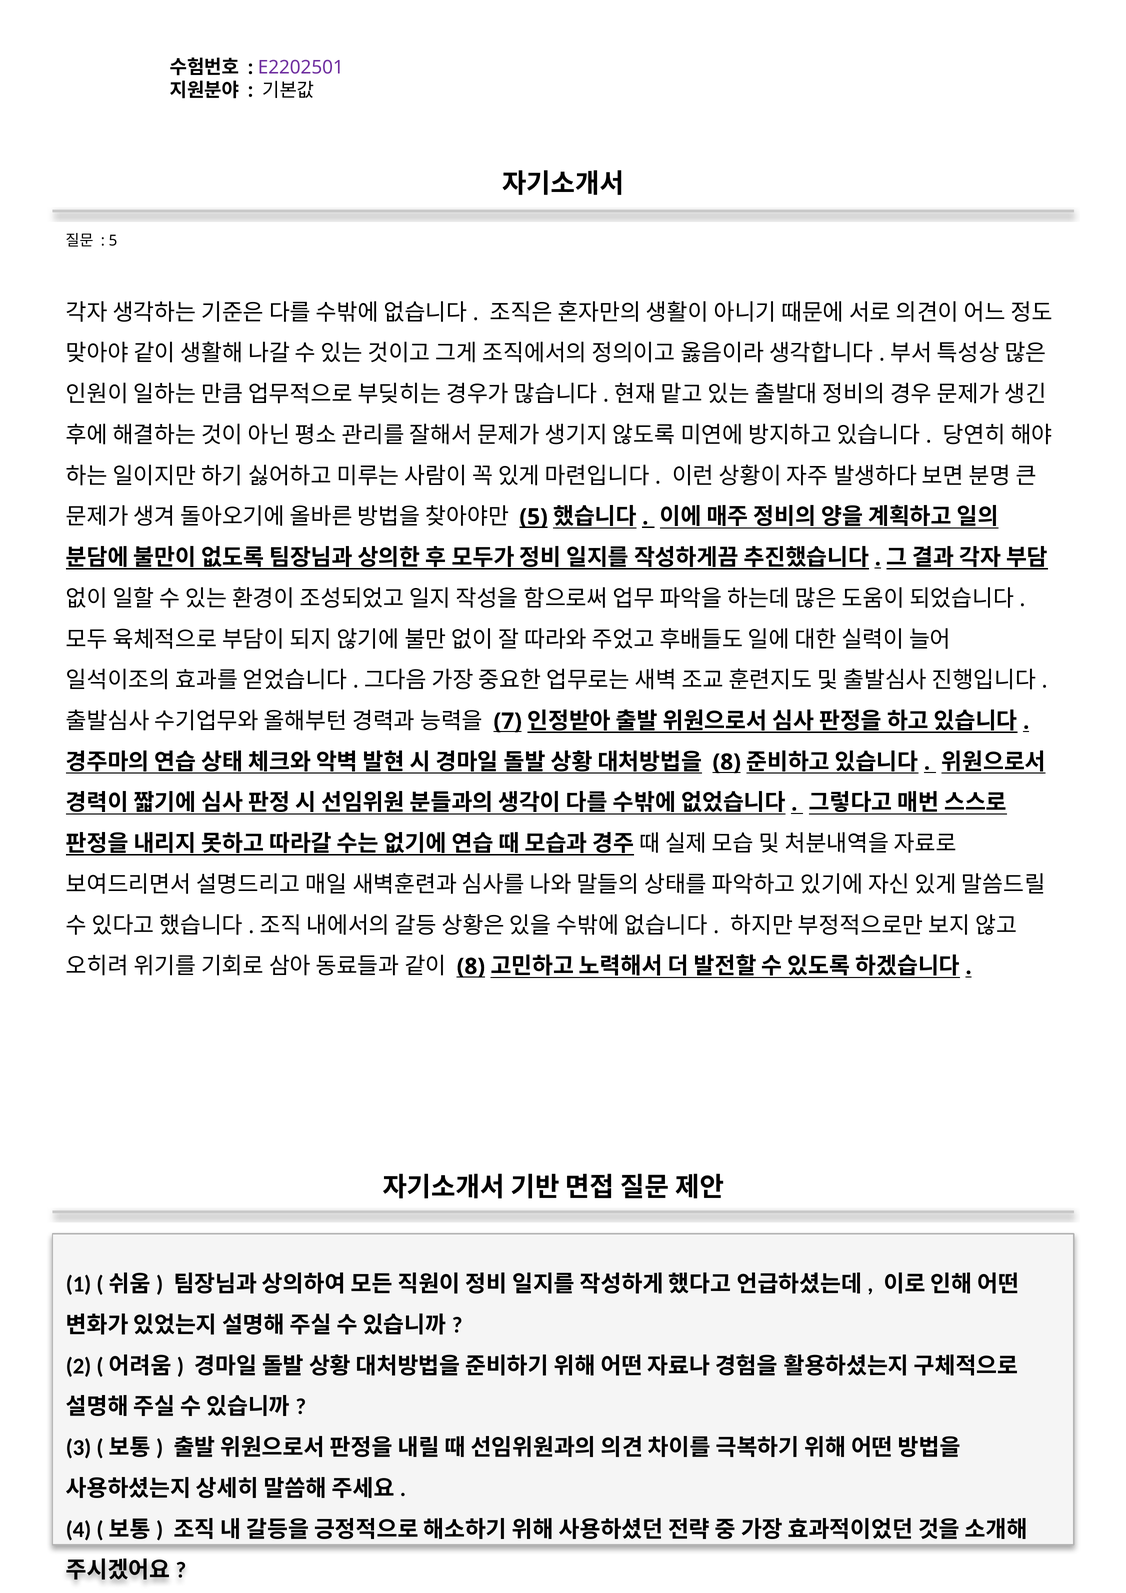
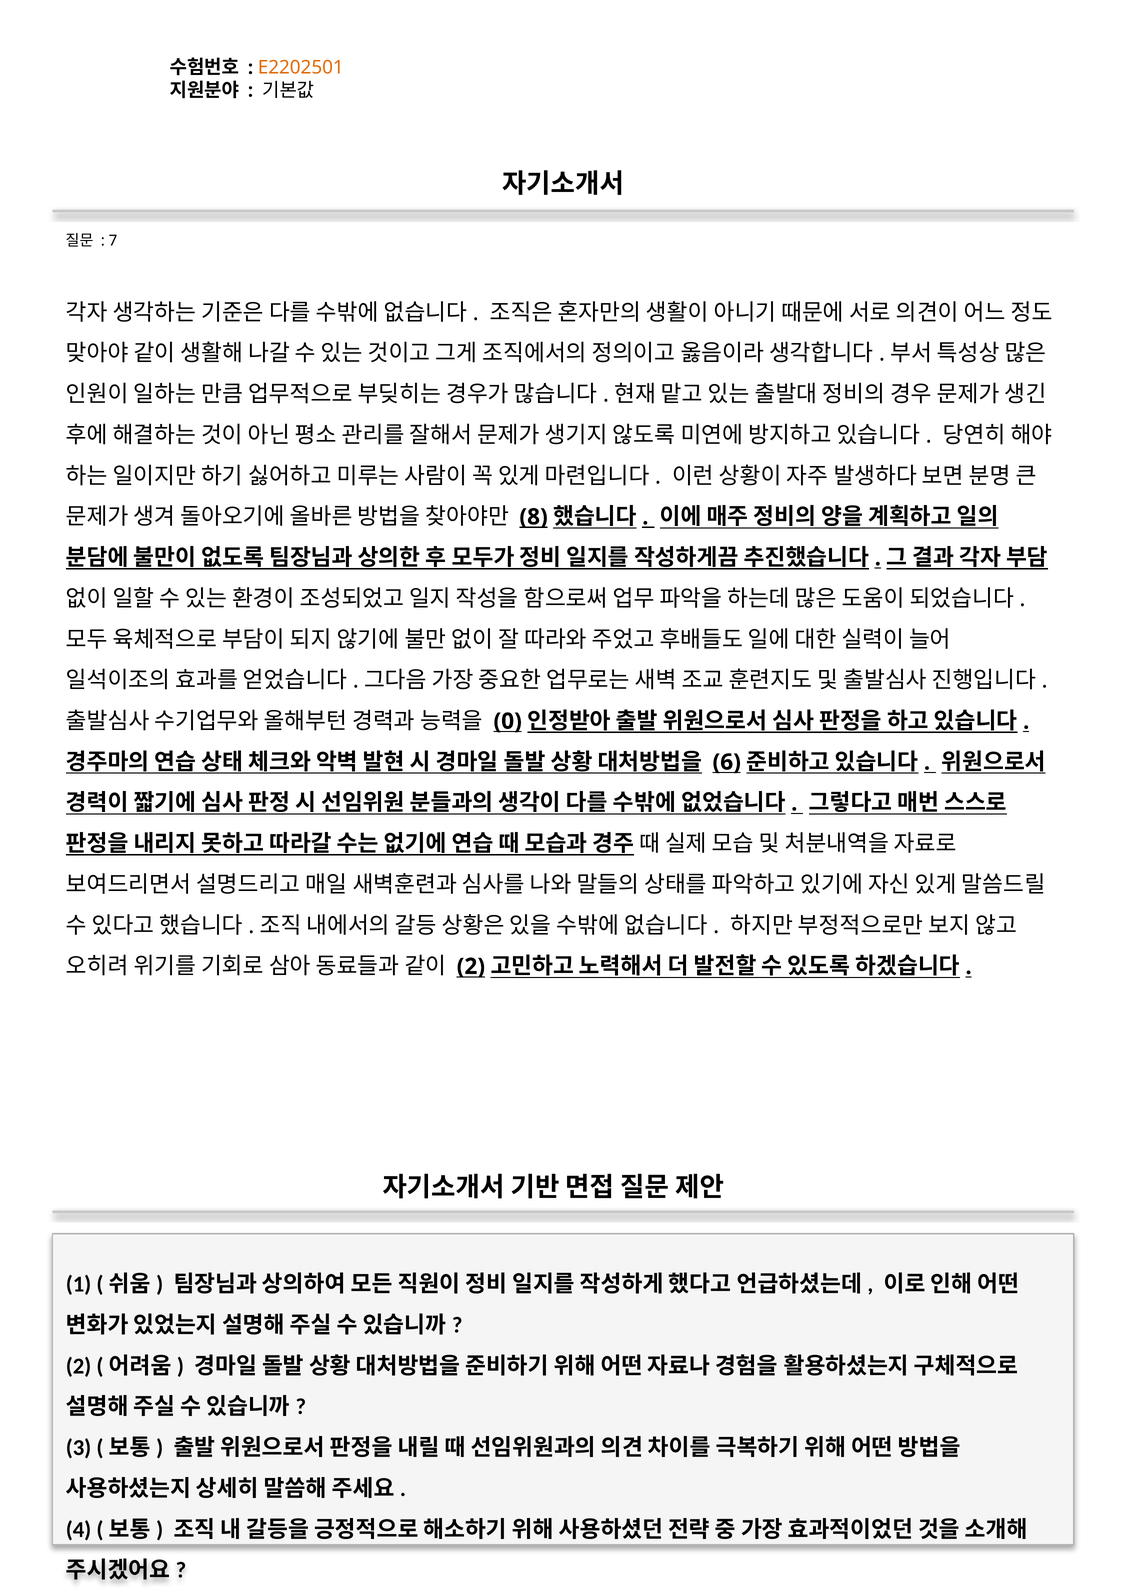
E2202501 colour: purple -> orange
5 at (113, 240): 5 -> 7
5 at (534, 517): 5 -> 8
7: 7 -> 0
8 at (727, 762): 8 -> 6
8 at (471, 966): 8 -> 2
